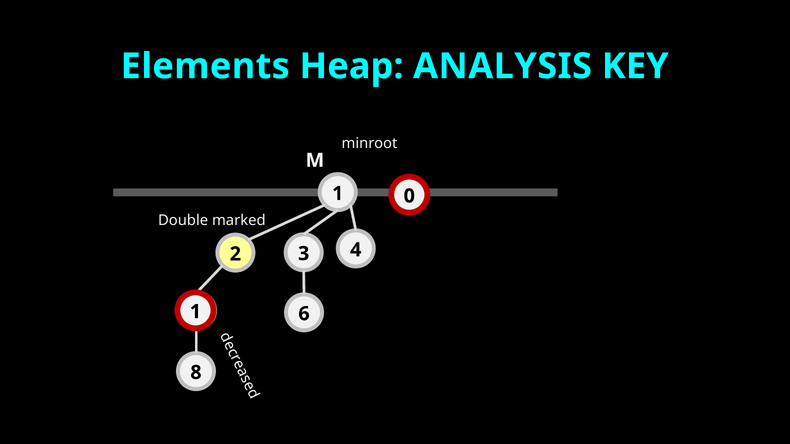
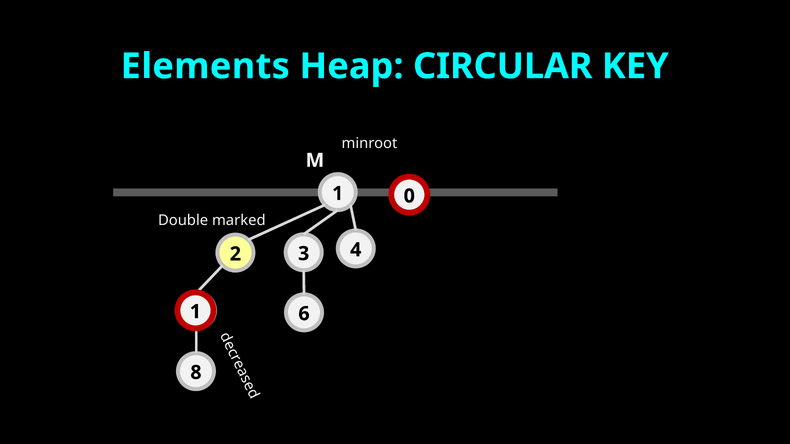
ANALYSIS: ANALYSIS -> CIRCULAR
